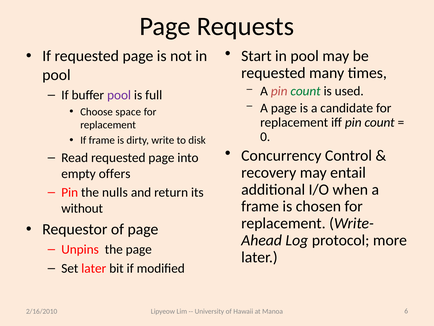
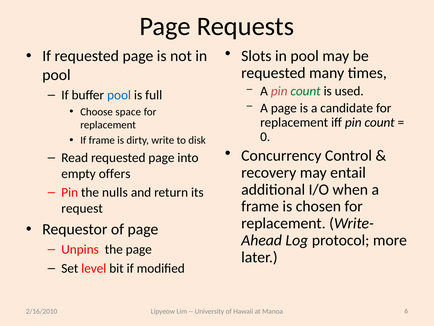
Start: Start -> Slots
pool at (119, 95) colour: purple -> blue
without: without -> request
Set later: later -> level
